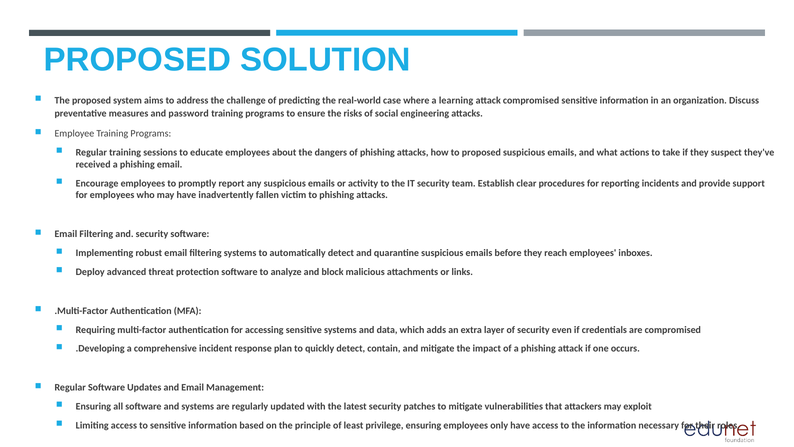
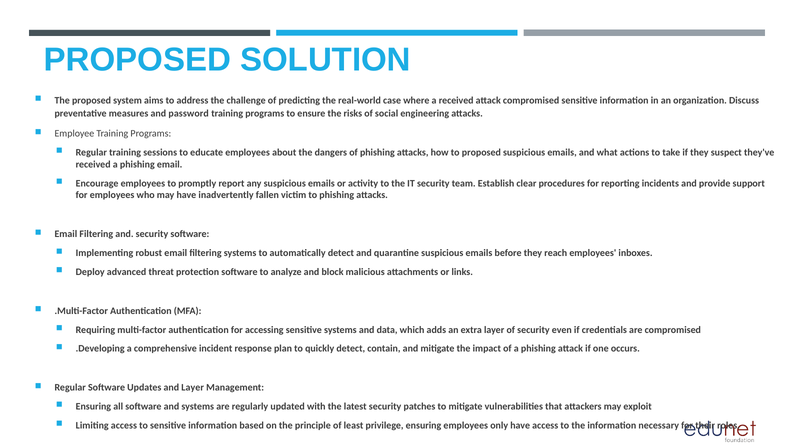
a learning: learning -> received
and Email: Email -> Layer
